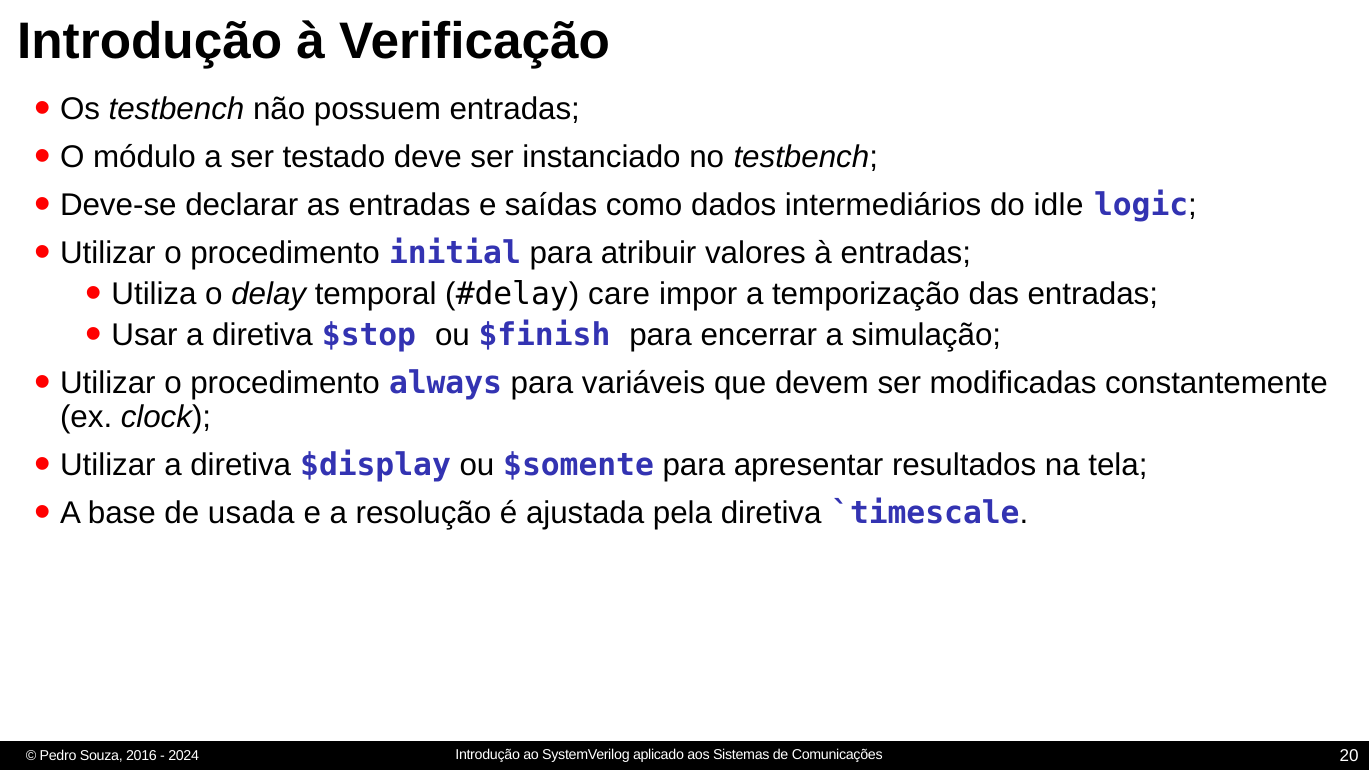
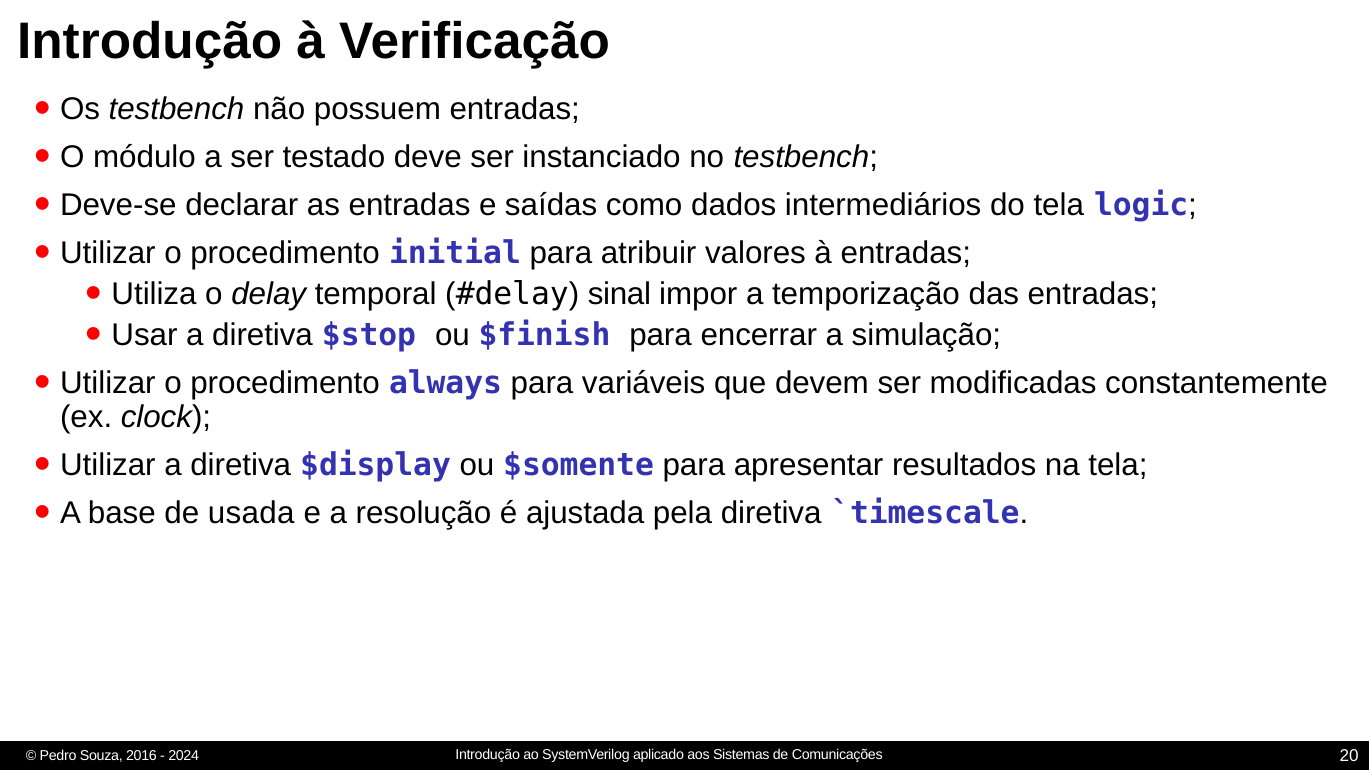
do idle: idle -> tela
care: care -> sinal
